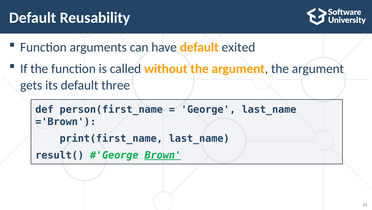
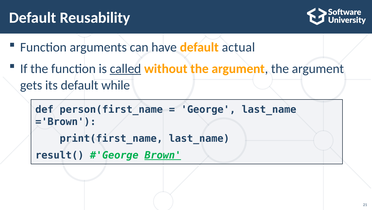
exited: exited -> actual
called underline: none -> present
three: three -> while
